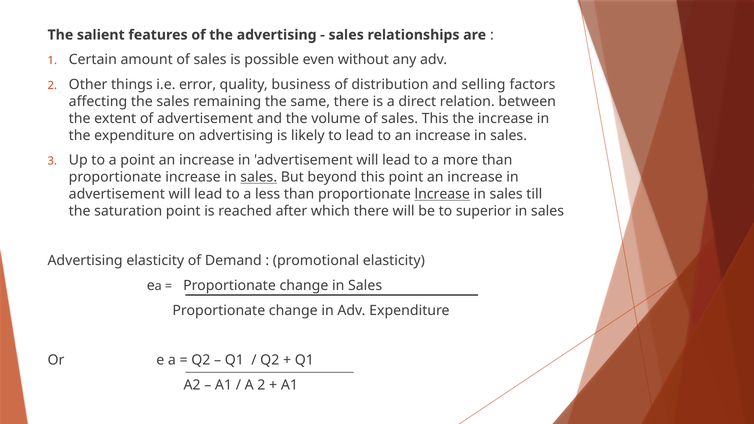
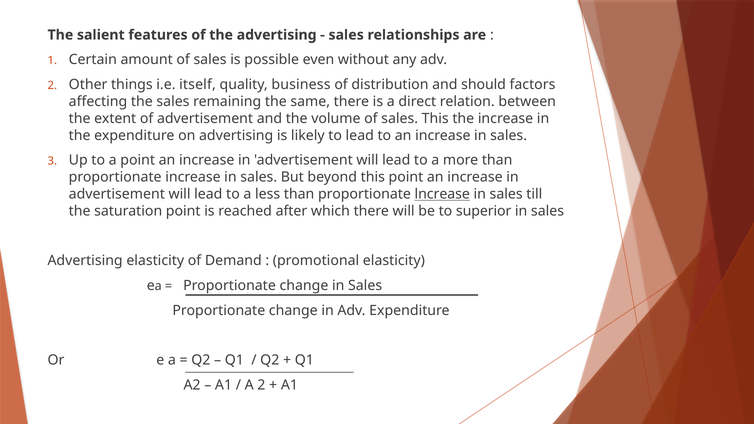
error: error -> itself
selling: selling -> should
sales at (259, 177) underline: present -> none
